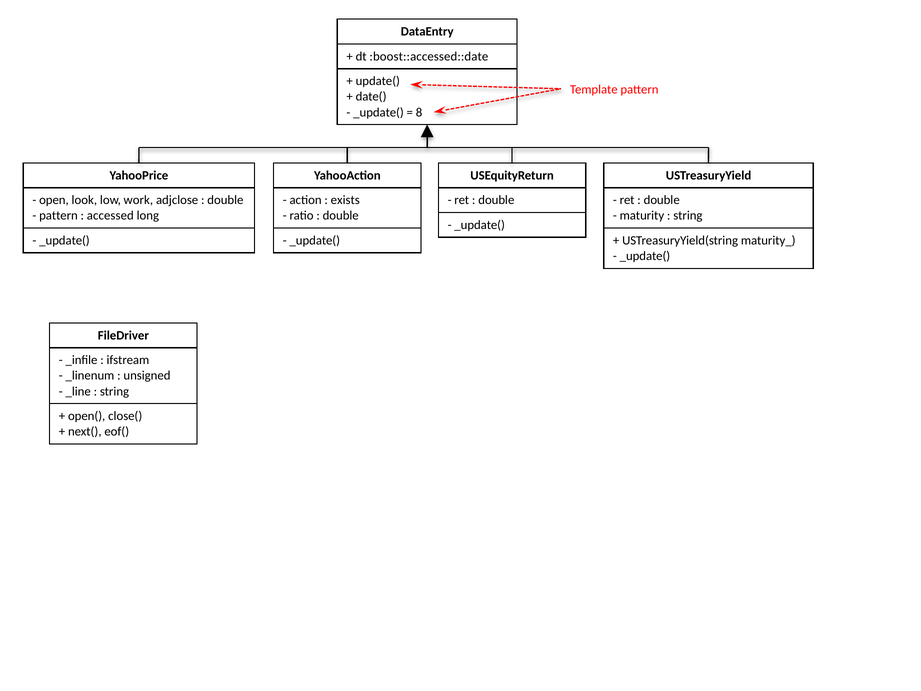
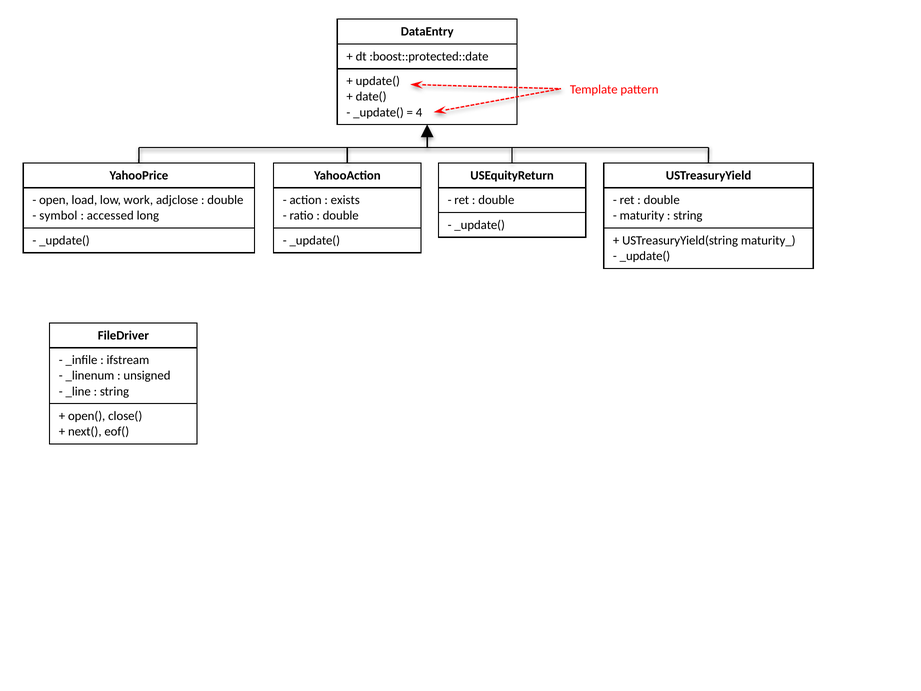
:boost::accessed::date: :boost::accessed::date -> :boost::protected::date
8: 8 -> 4
look: look -> load
pattern at (58, 216): pattern -> symbol
